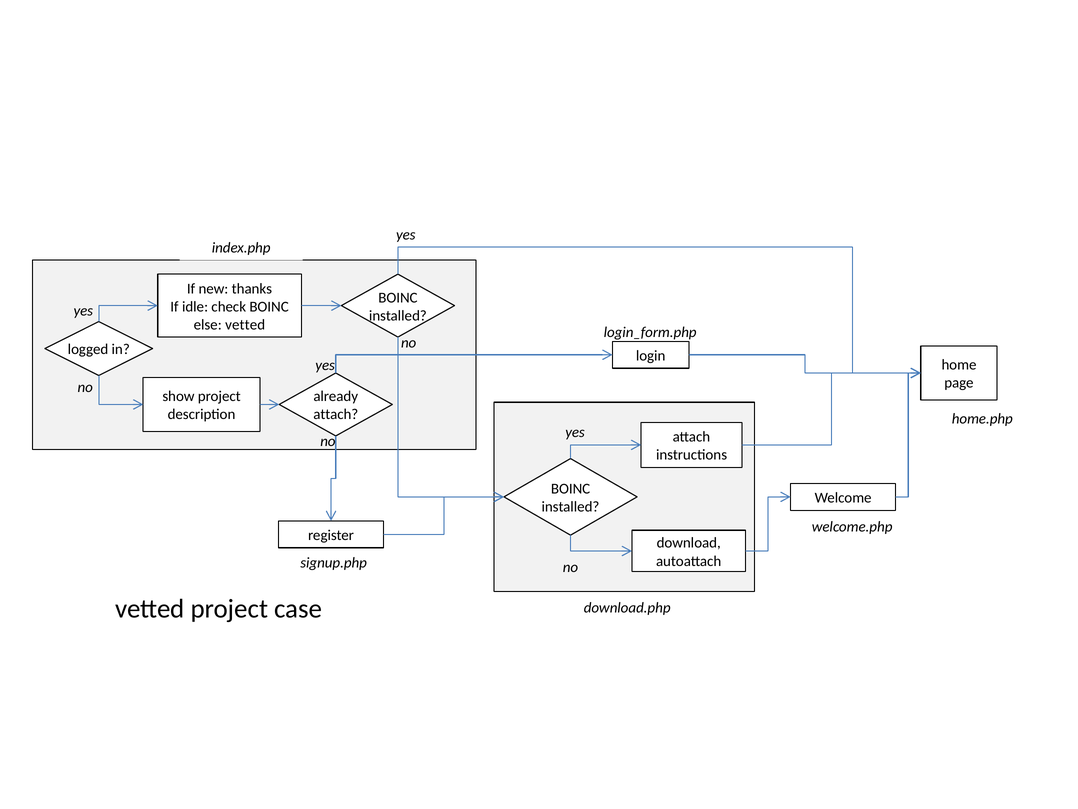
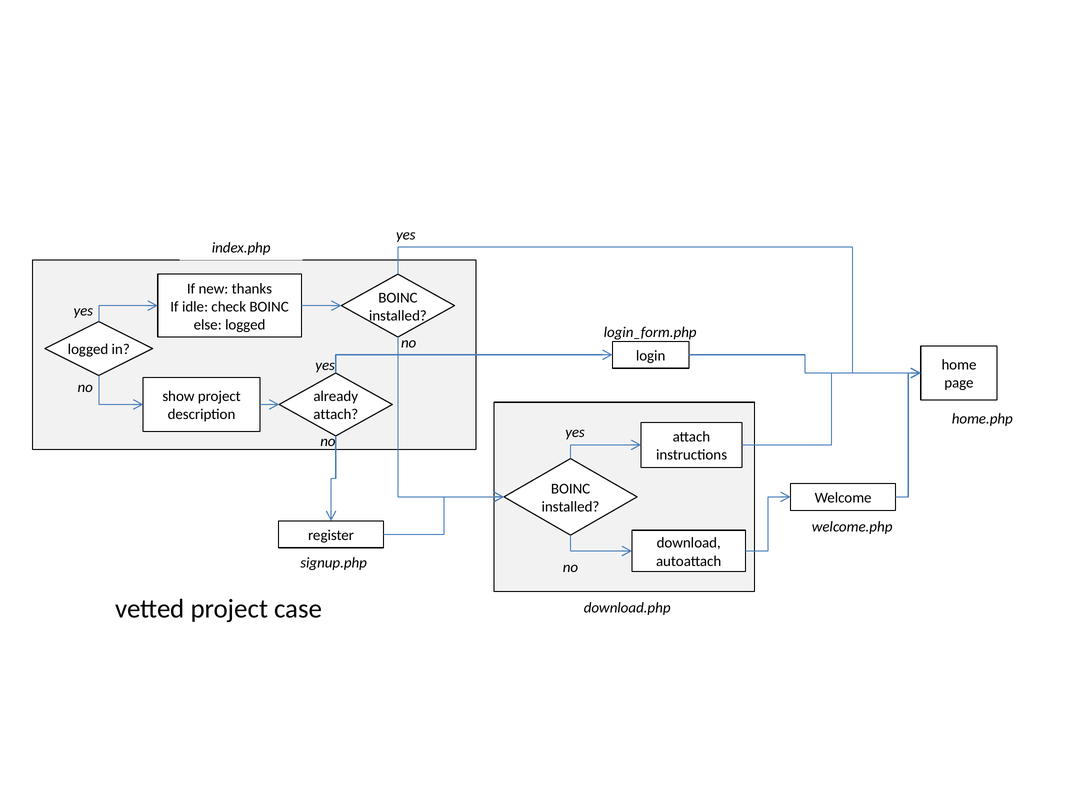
else vetted: vetted -> logged
